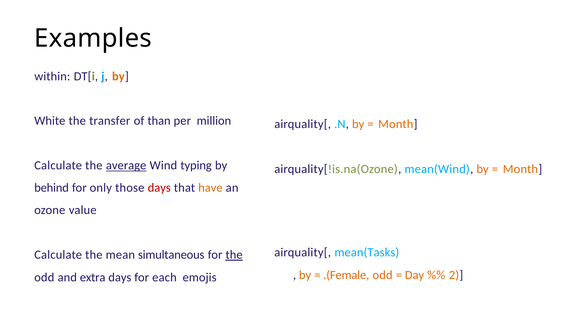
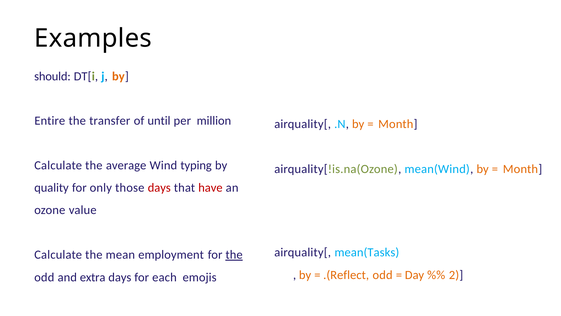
within: within -> should
White: White -> Entire
than: than -> until
average underline: present -> none
behind: behind -> quality
have colour: orange -> red
simultaneous: simultaneous -> employment
.(Female: .(Female -> .(Reflect
